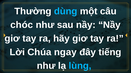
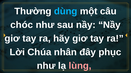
ngay: ngay -> nhân
tiếng: tiếng -> phục
lùng colour: light blue -> pink
